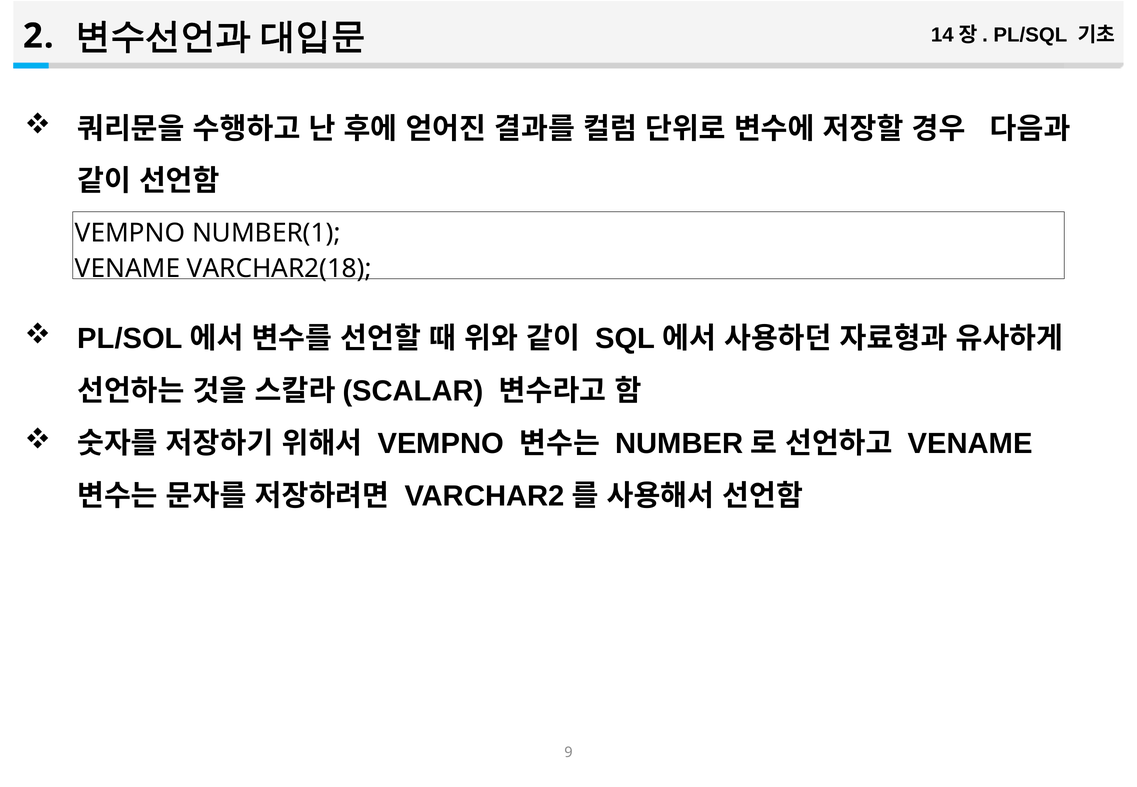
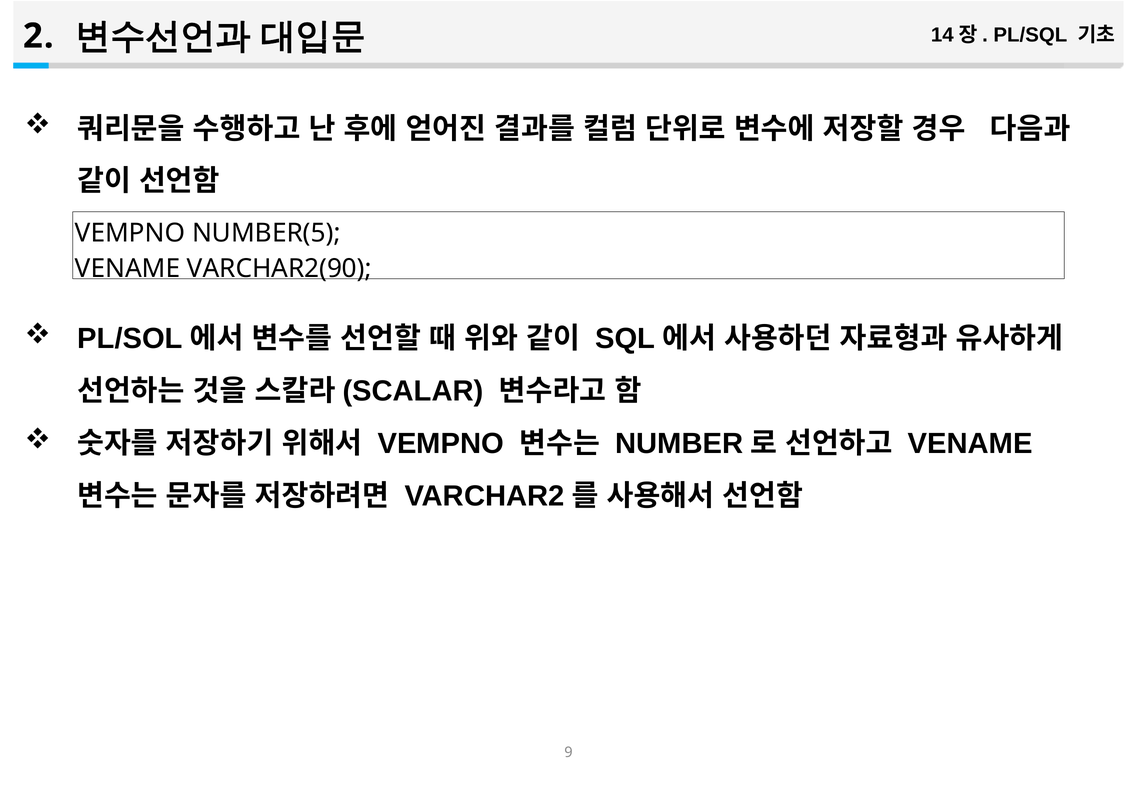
NUMBER(1: NUMBER(1 -> NUMBER(5
VARCHAR2(18: VARCHAR2(18 -> VARCHAR2(90
